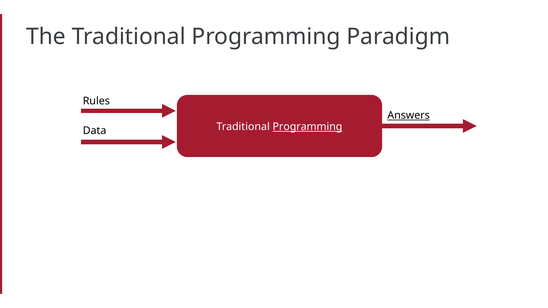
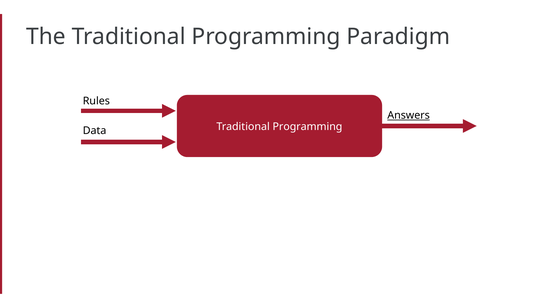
Programming at (307, 127) underline: present -> none
